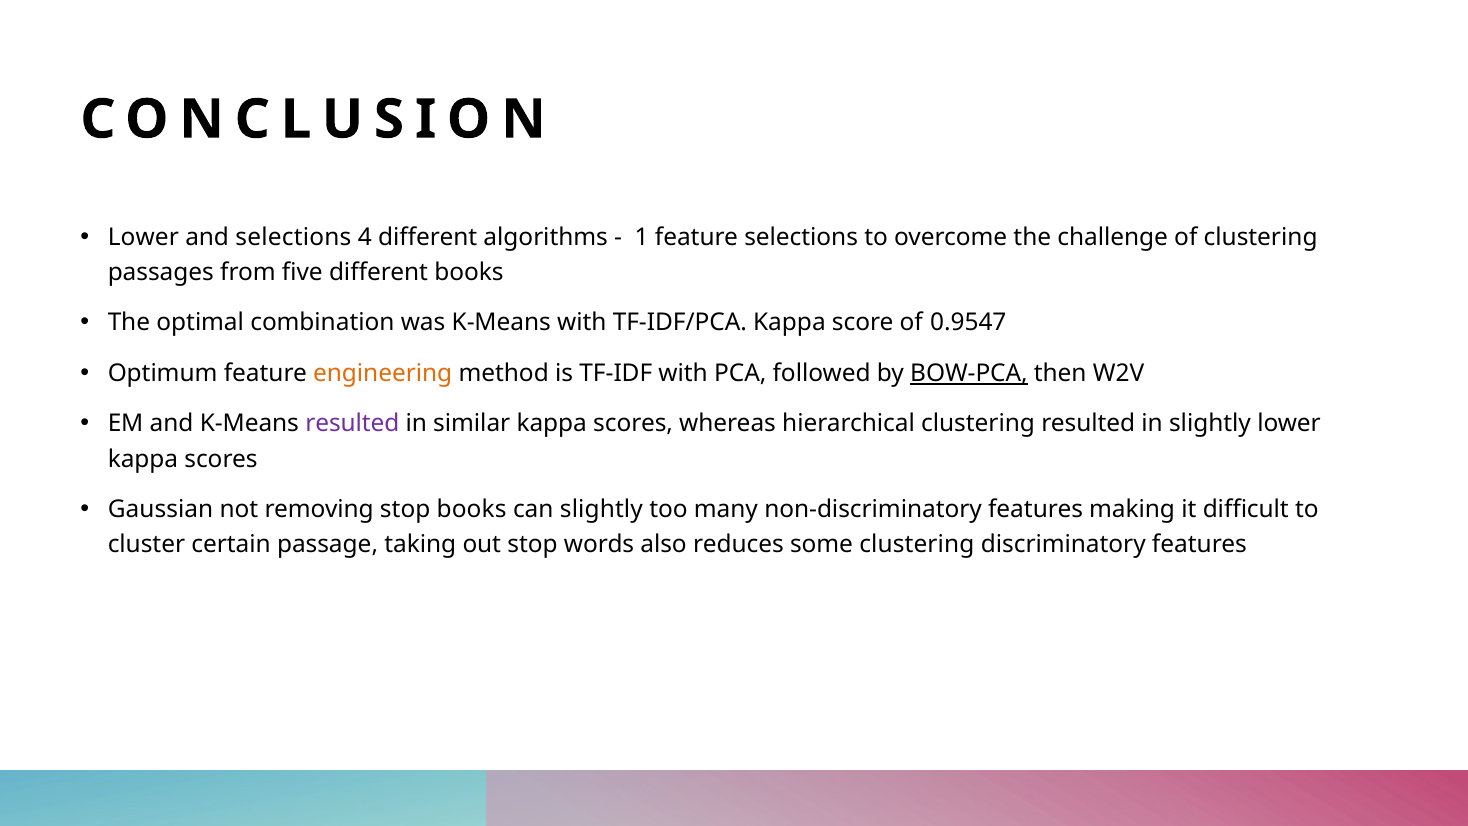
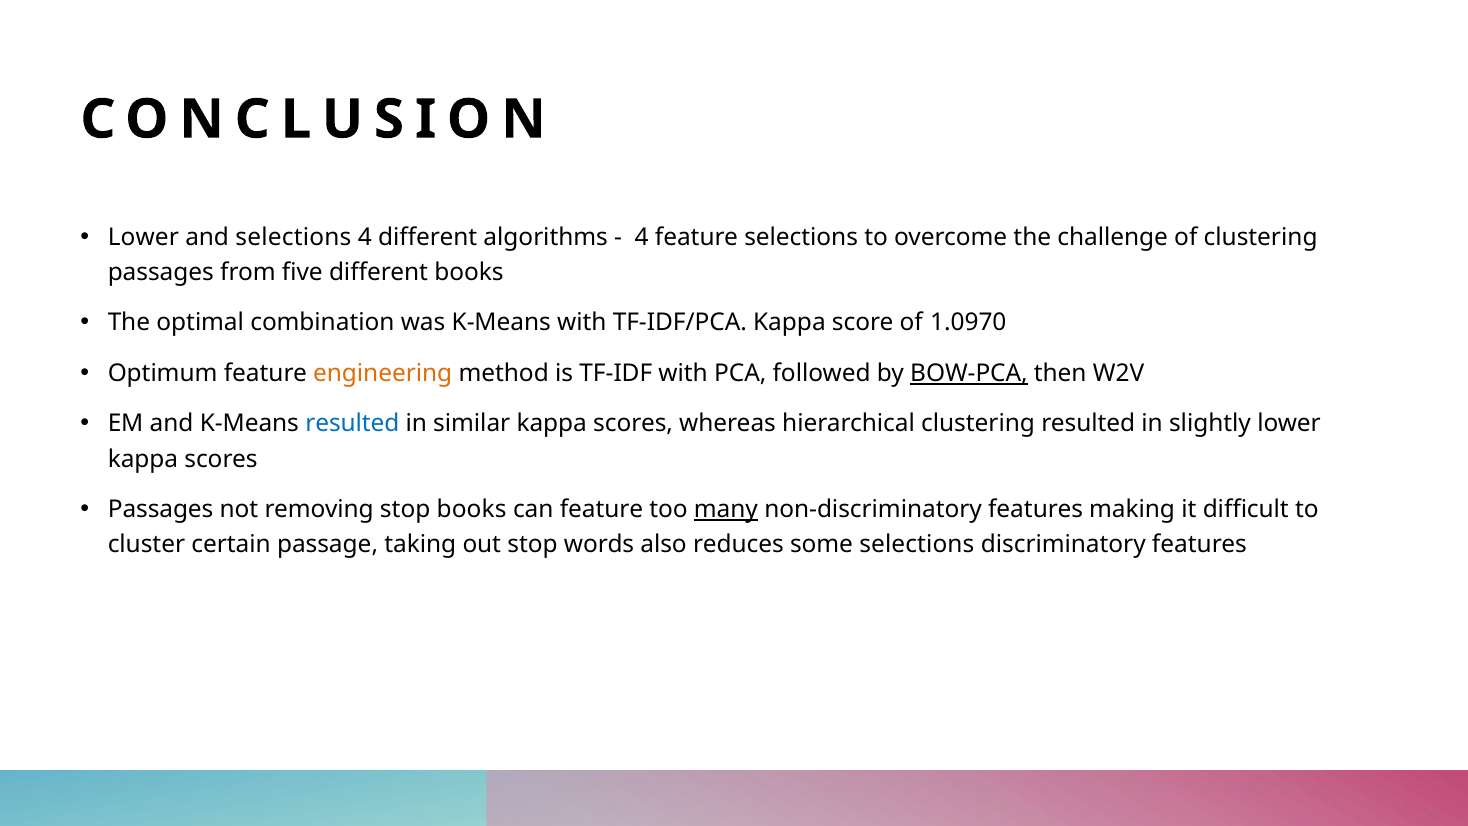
1 at (642, 237): 1 -> 4
0.9547: 0.9547 -> 1.0970
resulted at (352, 424) colour: purple -> blue
Gaussian at (161, 509): Gaussian -> Passages
can slightly: slightly -> feature
many underline: none -> present
some clustering: clustering -> selections
